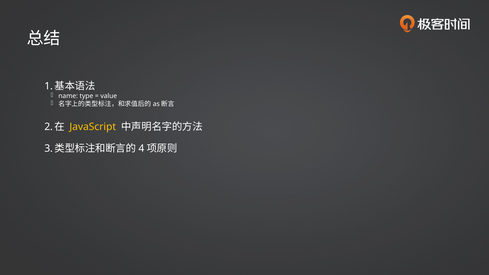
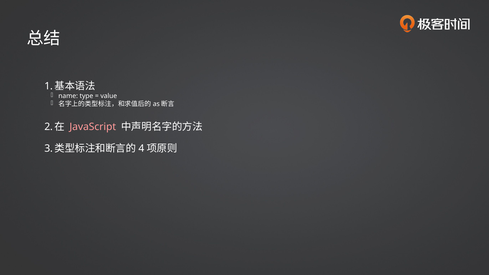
JavaScript colour: yellow -> pink
